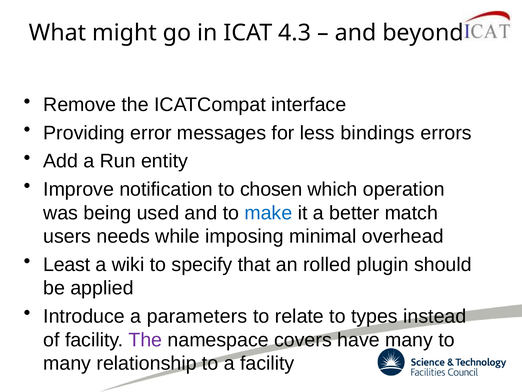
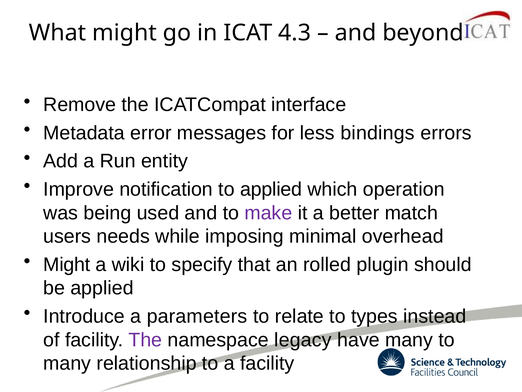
Providing: Providing -> Metadata
to chosen: chosen -> applied
make colour: blue -> purple
Least at (67, 264): Least -> Might
covers: covers -> legacy
